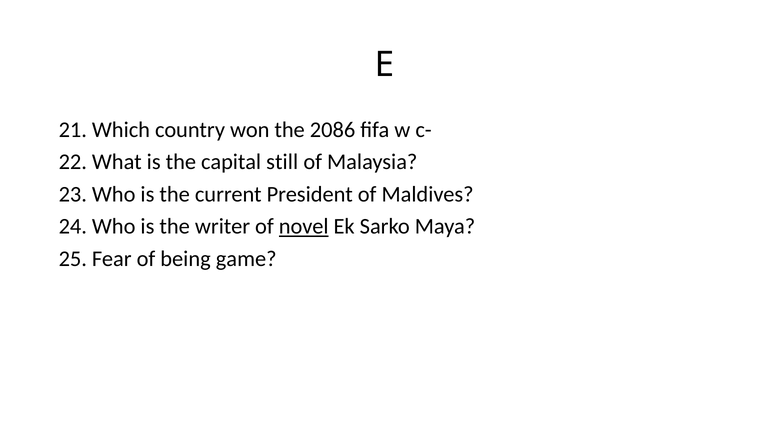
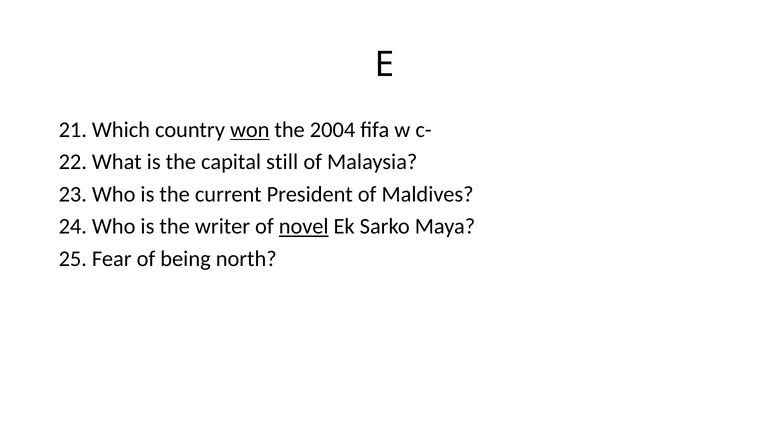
won underline: none -> present
2086: 2086 -> 2004
game: game -> north
